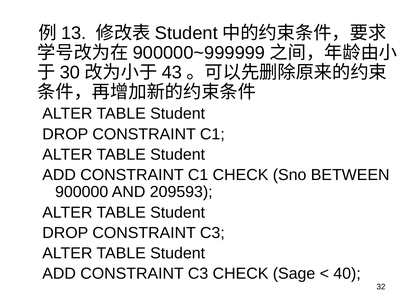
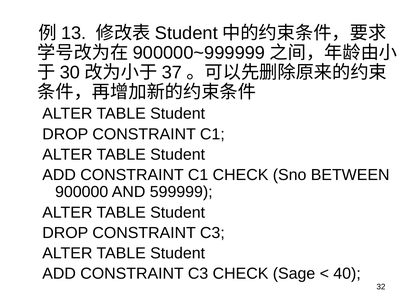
43: 43 -> 37
209593: 209593 -> 599999
